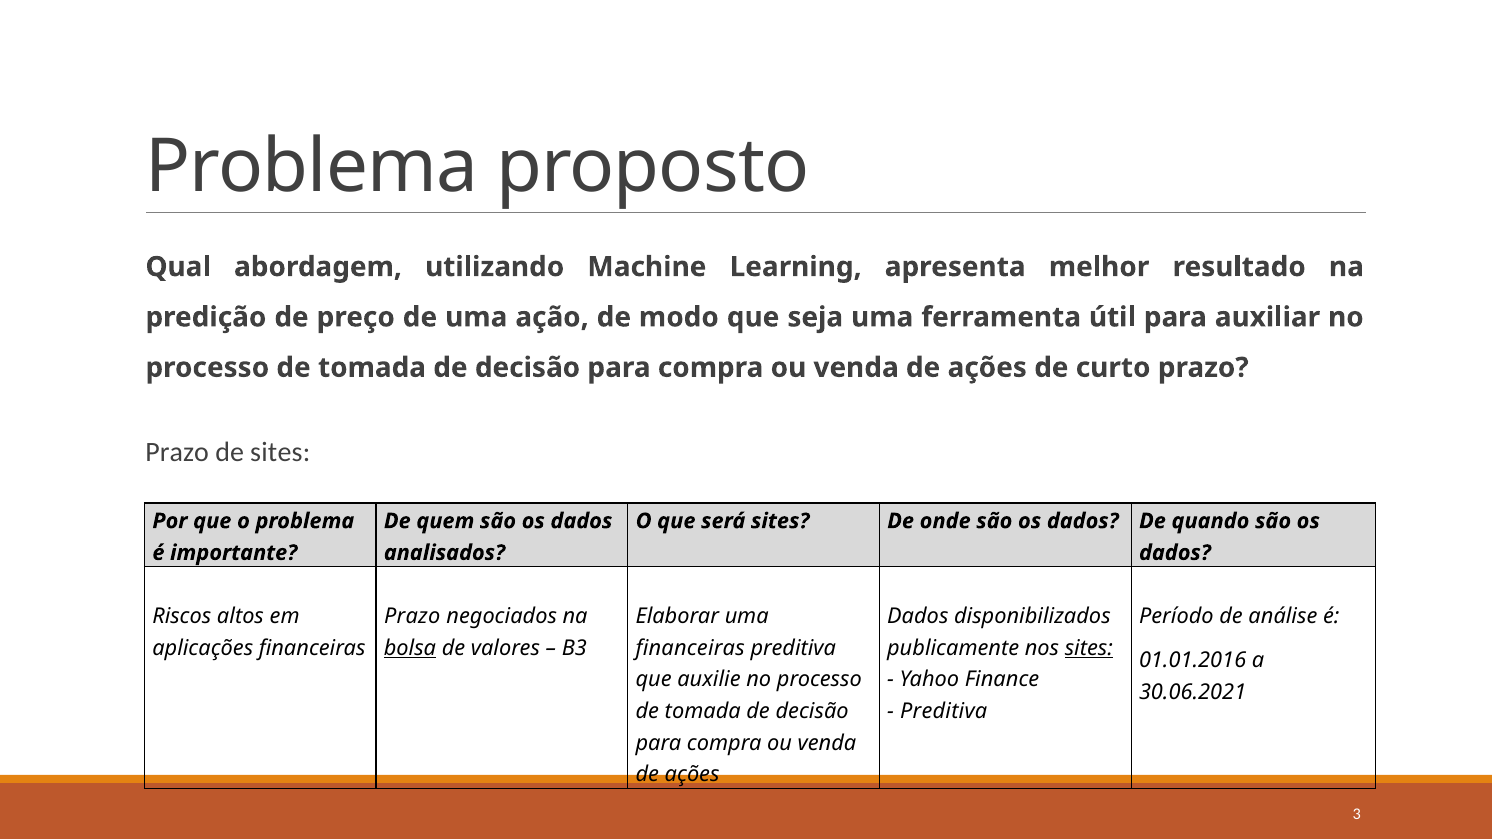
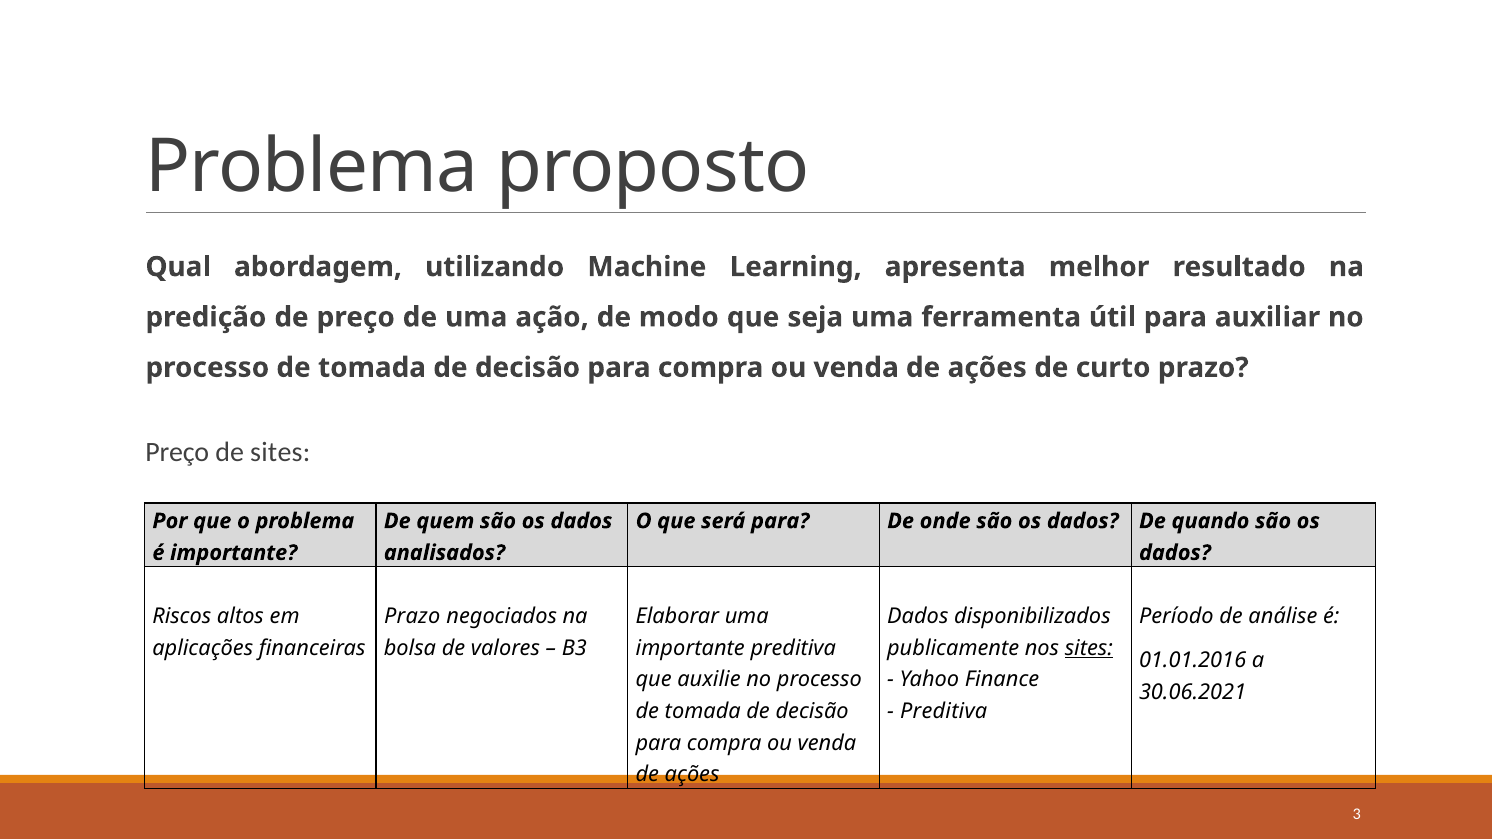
Prazo at (177, 452): Prazo -> Preço
será sites: sites -> para
bolsa underline: present -> none
financeiras at (690, 648): financeiras -> importante
